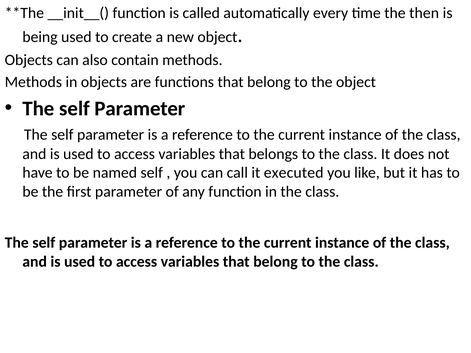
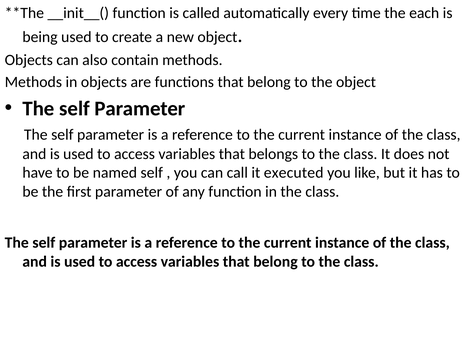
then: then -> each
